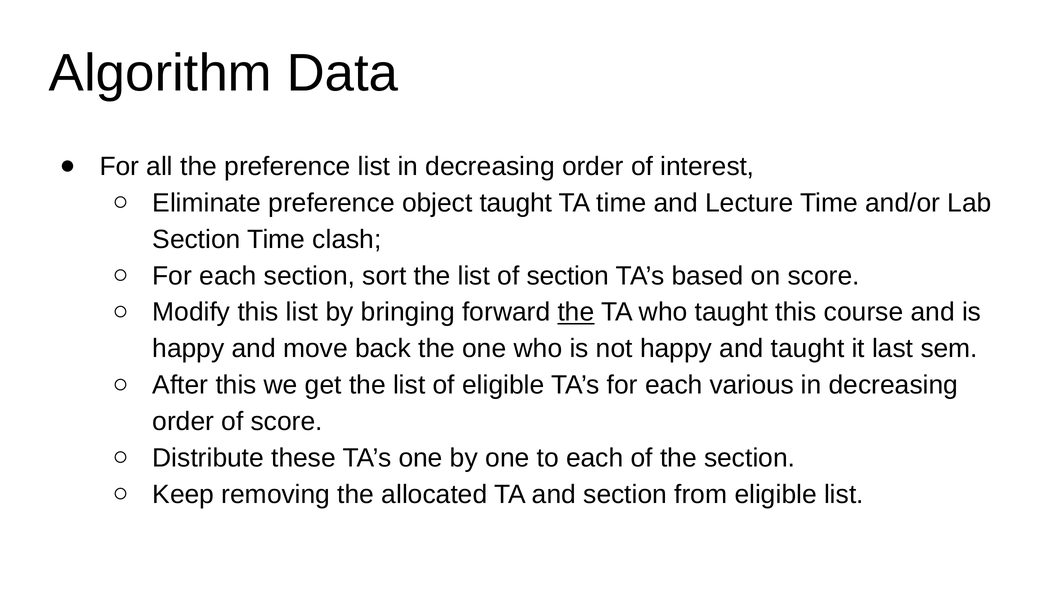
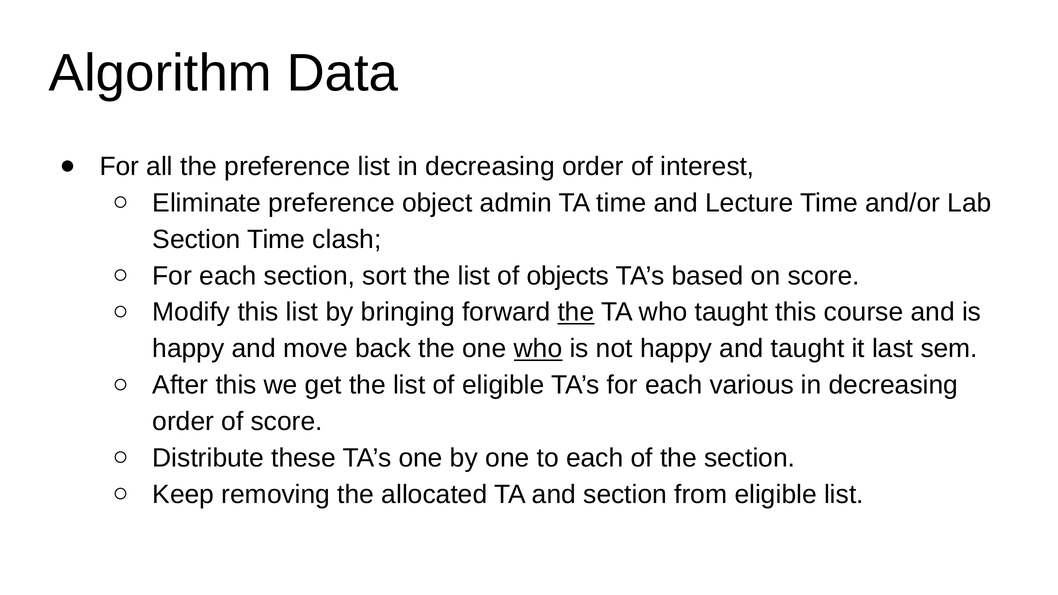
object taught: taught -> admin
of section: section -> objects
who at (538, 349) underline: none -> present
